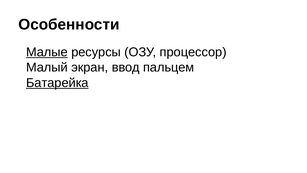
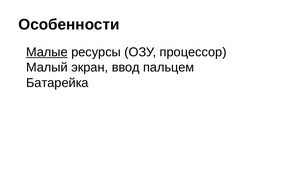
Батарейка underline: present -> none
